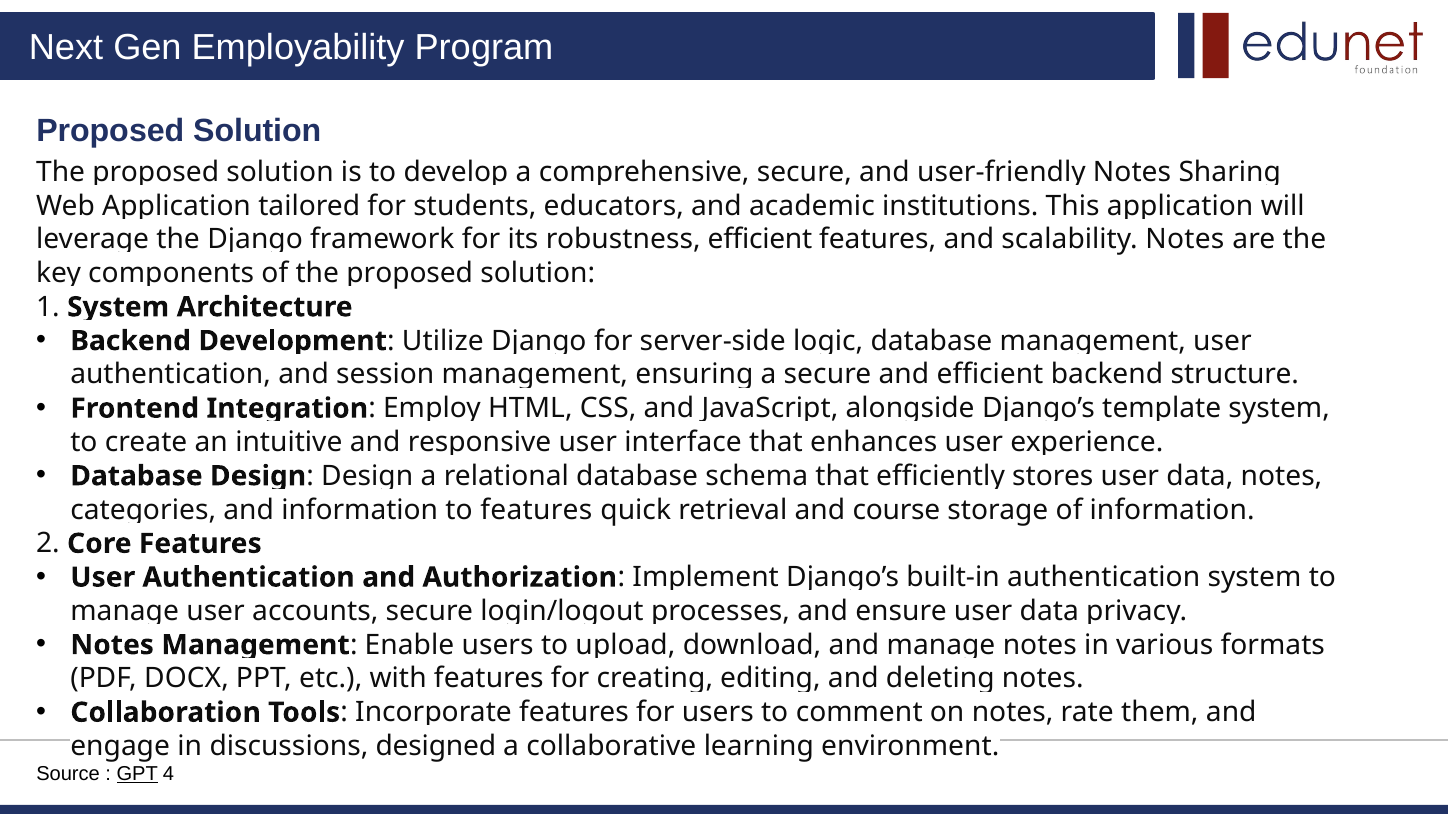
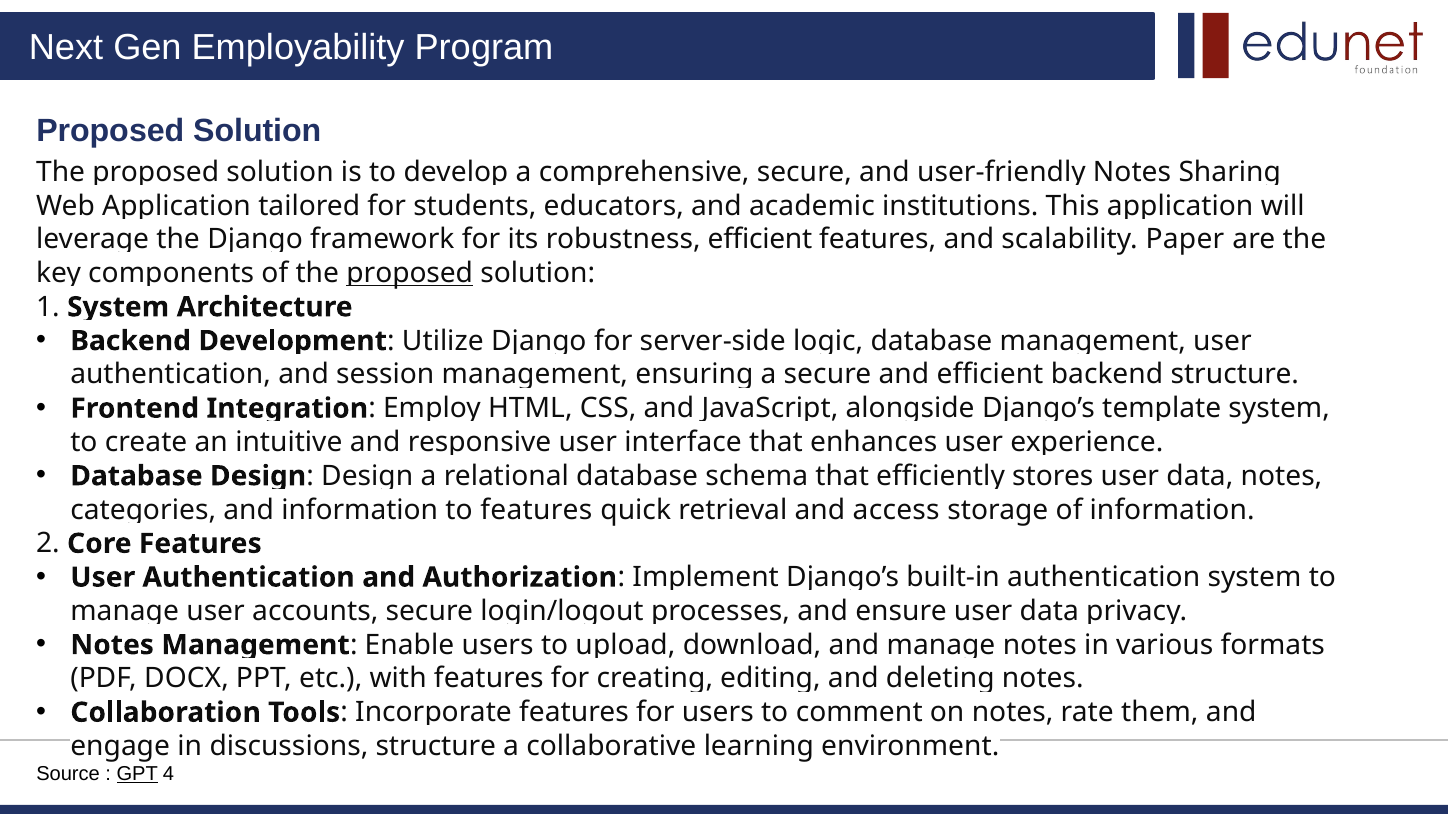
scalability Notes: Notes -> Paper
proposed at (410, 273) underline: none -> present
course: course -> access
discussions designed: designed -> structure
